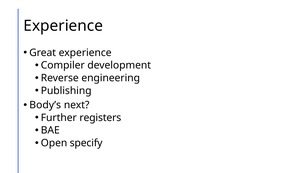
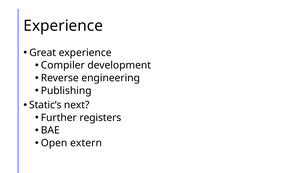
Body’s: Body’s -> Static’s
specify: specify -> extern
